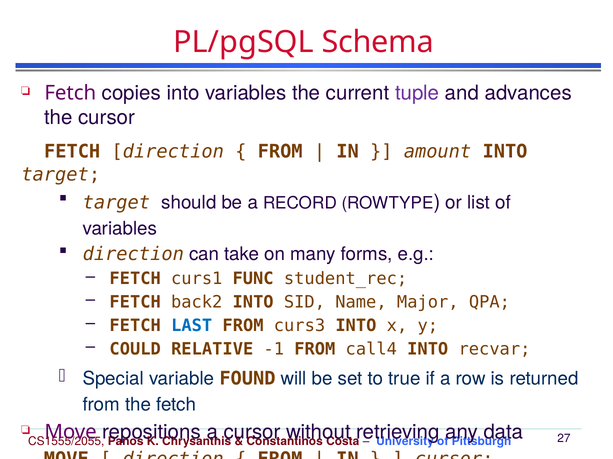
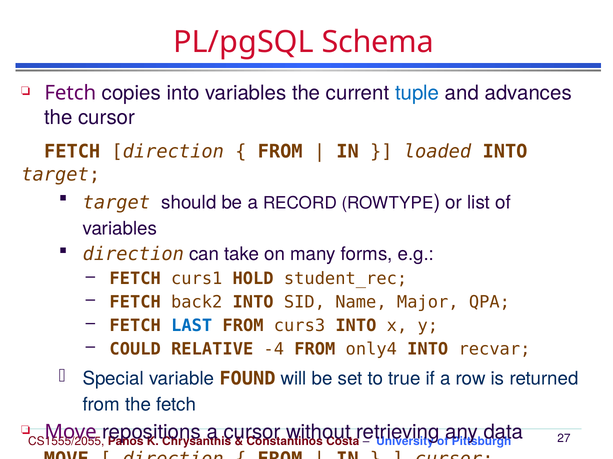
tuple colour: purple -> blue
amount: amount -> loaded
FUNC: FUNC -> HOLD
-1: -1 -> -4
call4: call4 -> only4
